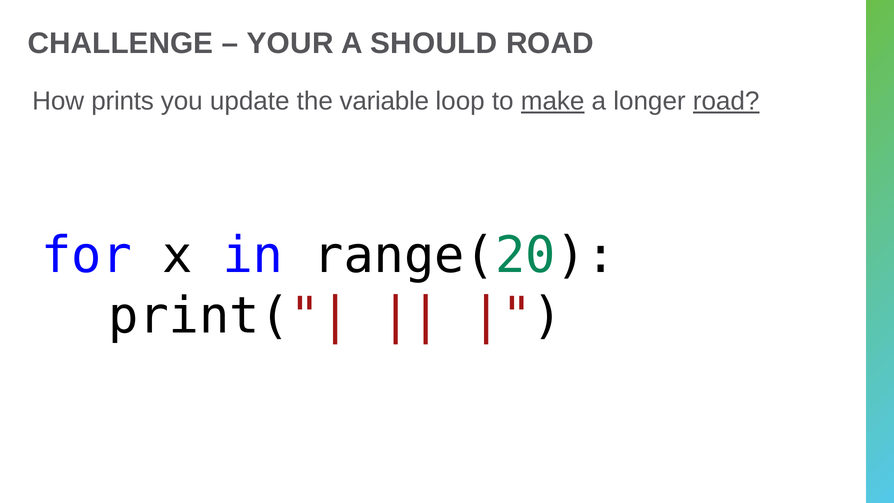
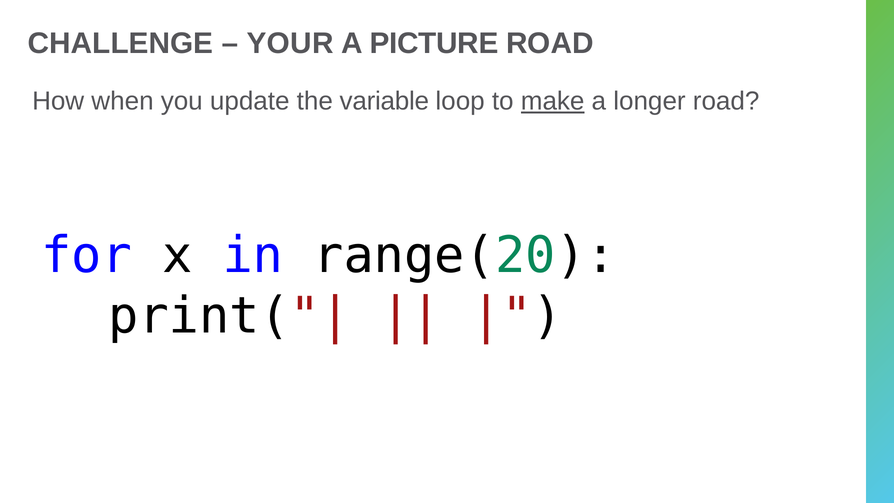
SHOULD: SHOULD -> PICTURE
prints: prints -> when
road at (726, 101) underline: present -> none
